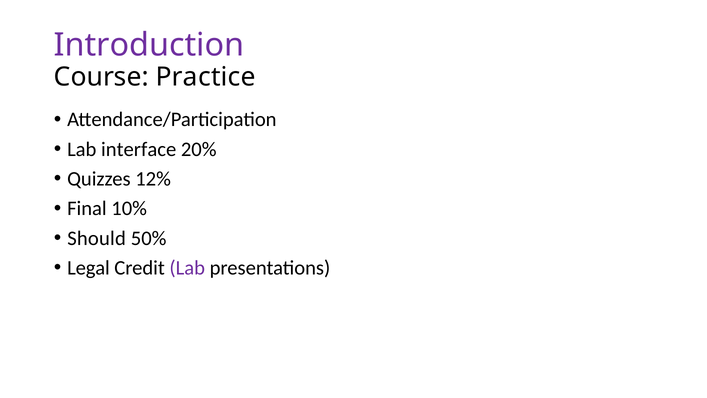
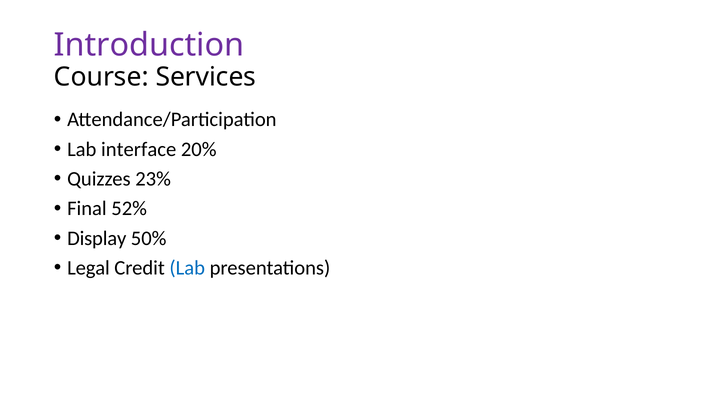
Practice: Practice -> Services
12%: 12% -> 23%
10%: 10% -> 52%
Should: Should -> Display
Lab at (187, 268) colour: purple -> blue
